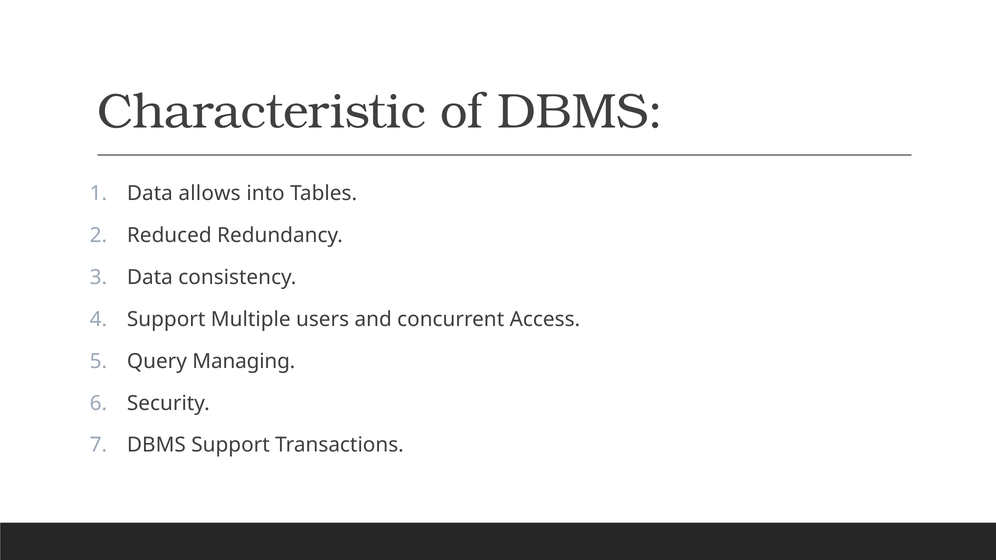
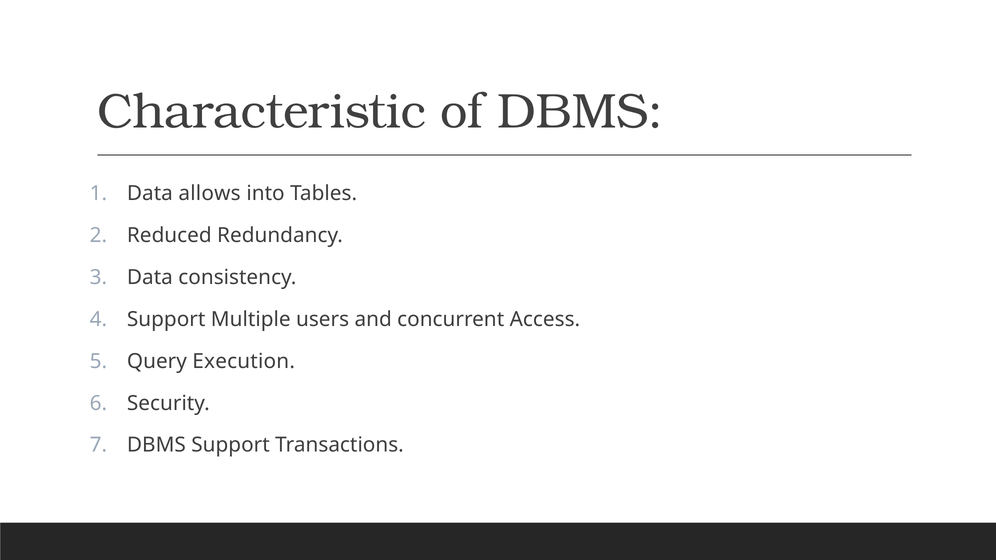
Managing: Managing -> Execution
